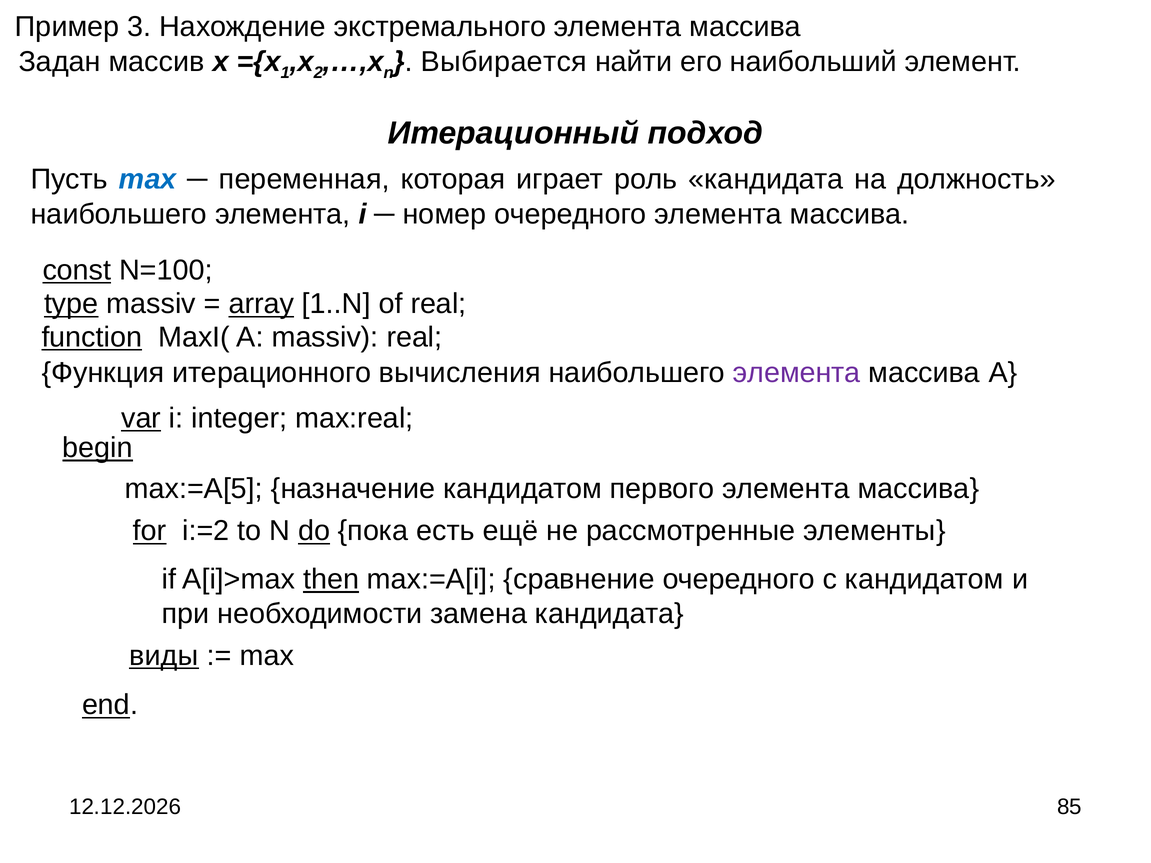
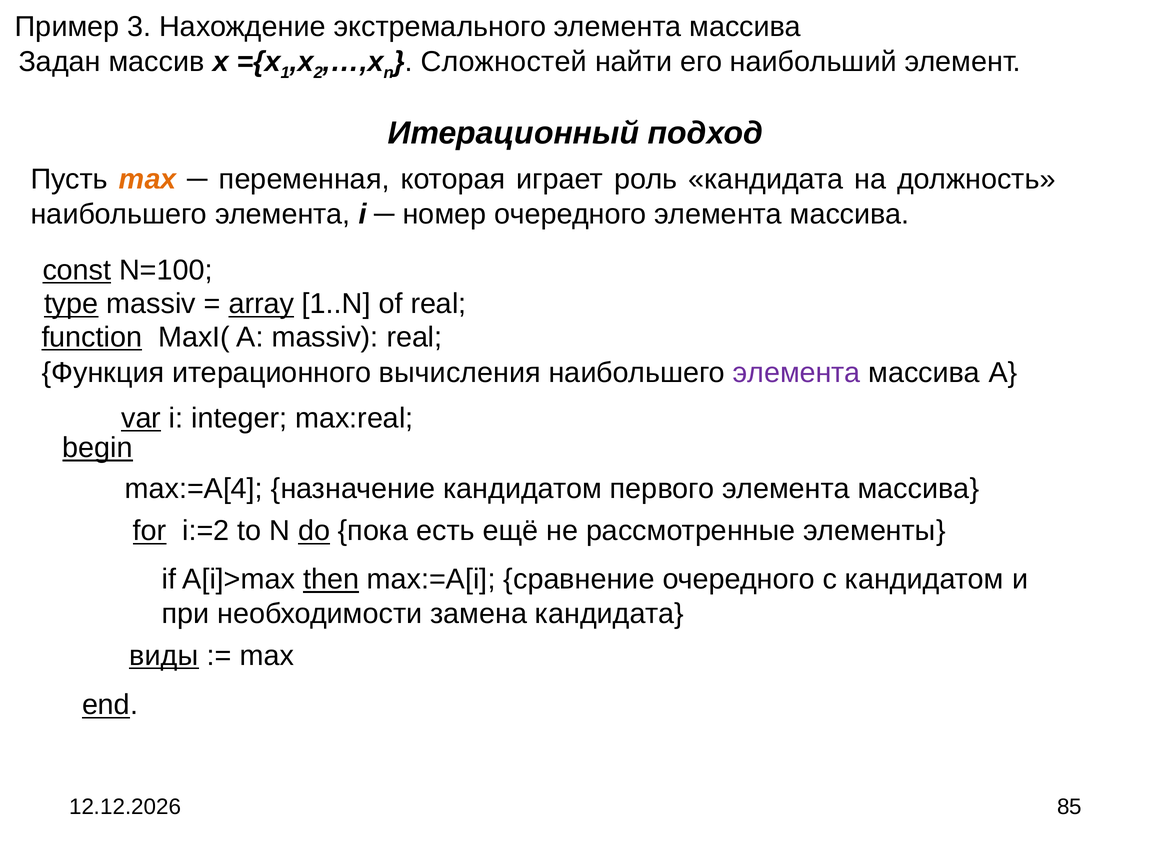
Выбирается: Выбирается -> Сложностей
max at (148, 180) colour: blue -> orange
max:=A[5: max:=A[5 -> max:=A[4
